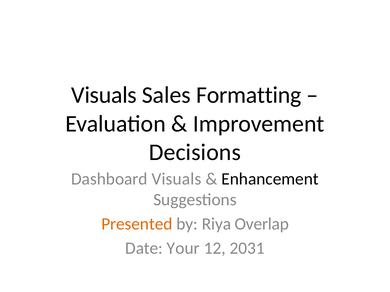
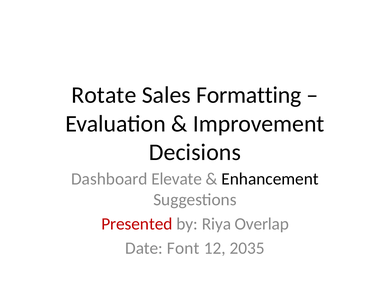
Visuals at (104, 95): Visuals -> Rotate
Dashboard Visuals: Visuals -> Elevate
Presented colour: orange -> red
Your: Your -> Font
2031: 2031 -> 2035
